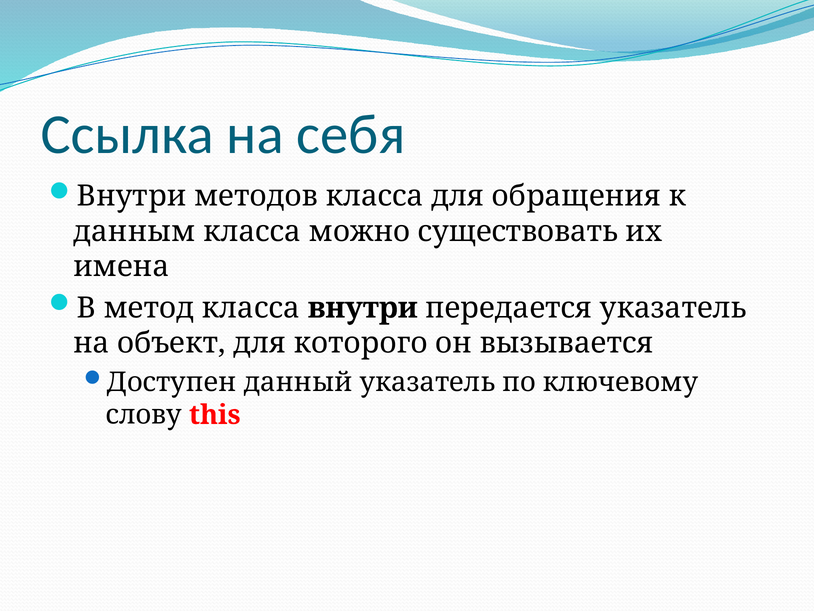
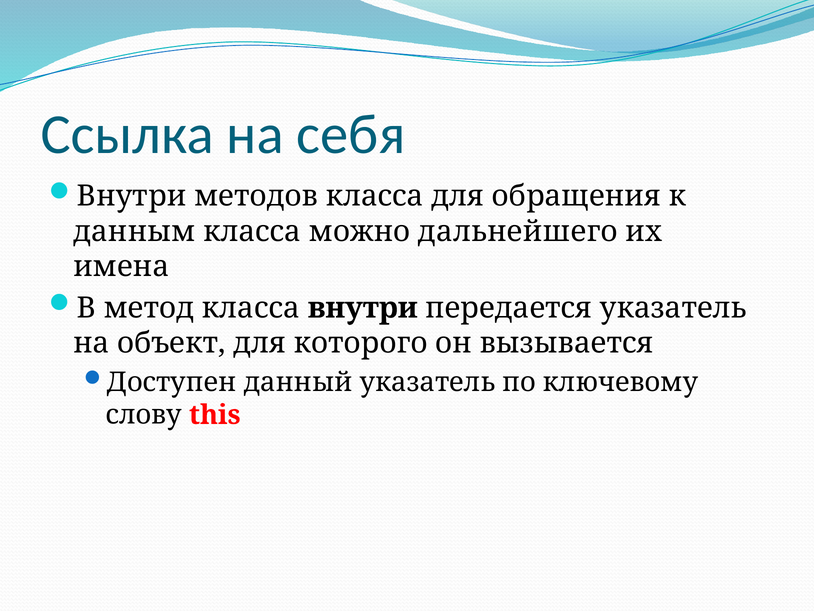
существовать: существовать -> дальнейшего
